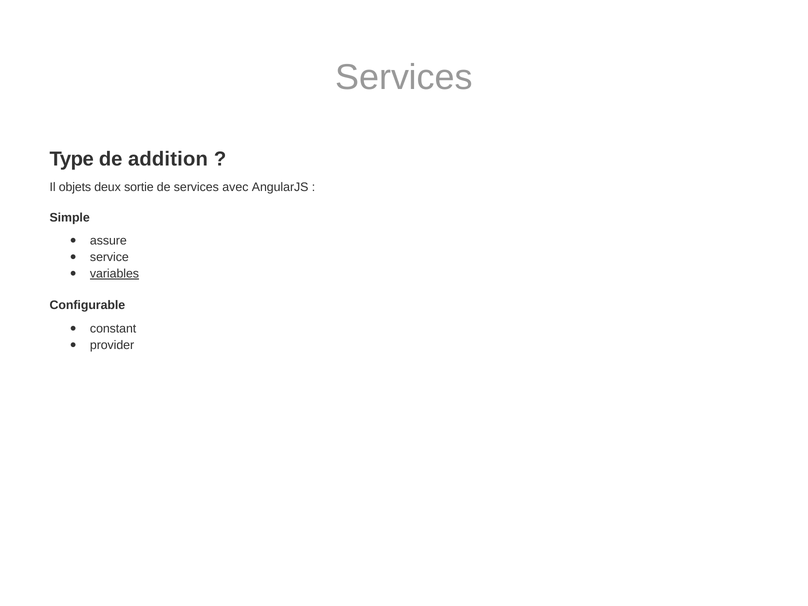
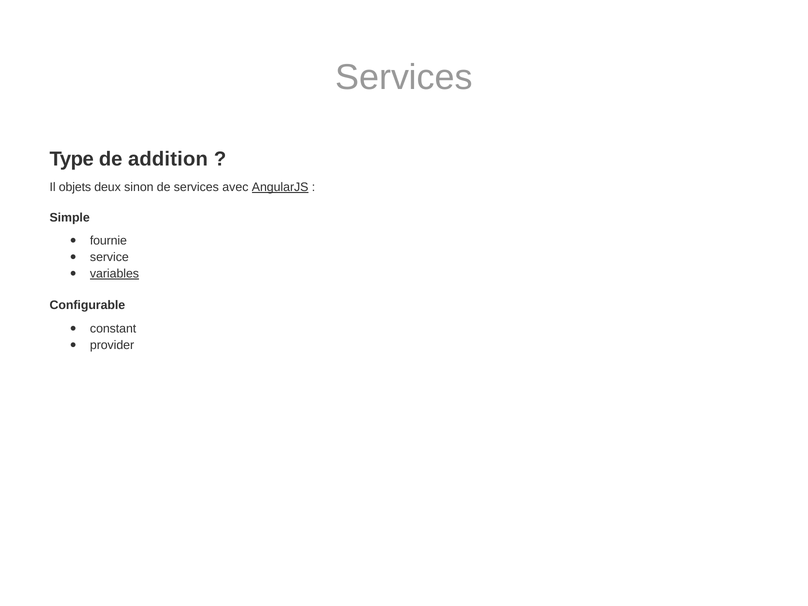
sortie: sortie -> sinon
AngularJS underline: none -> present
assure: assure -> fournie
